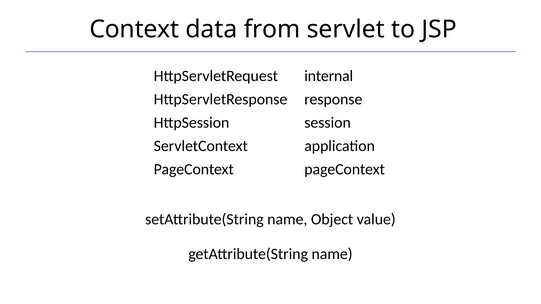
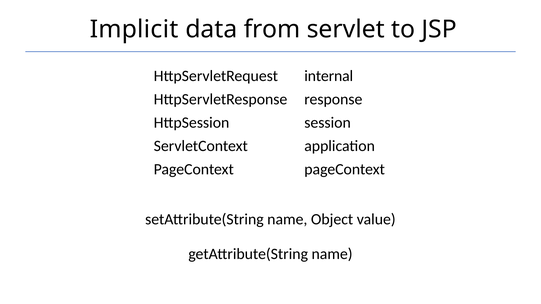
Context: Context -> Implicit
